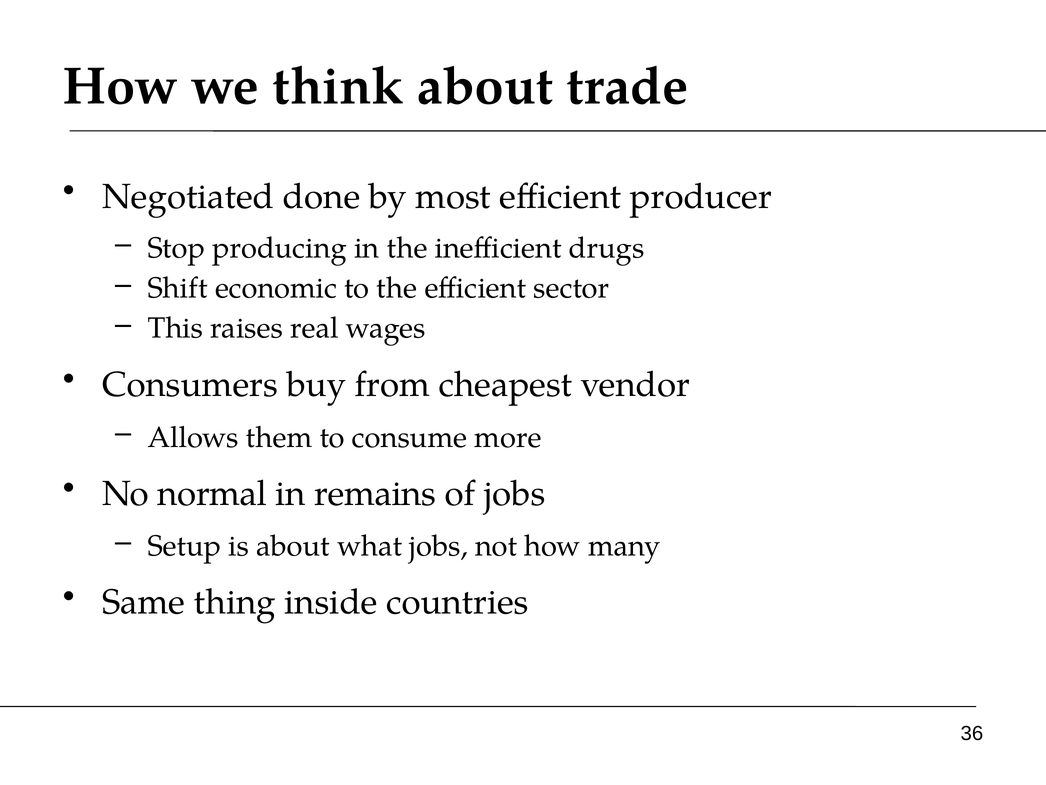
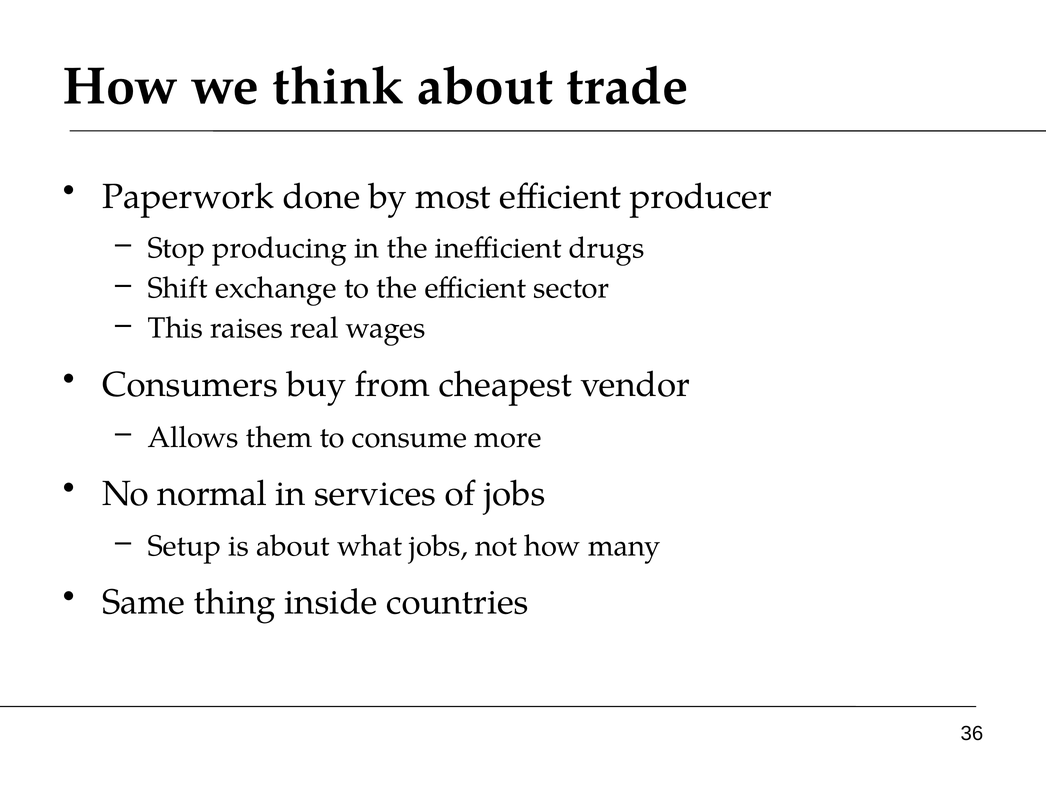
Negotiated: Negotiated -> Paperwork
economic: economic -> exchange
remains: remains -> services
